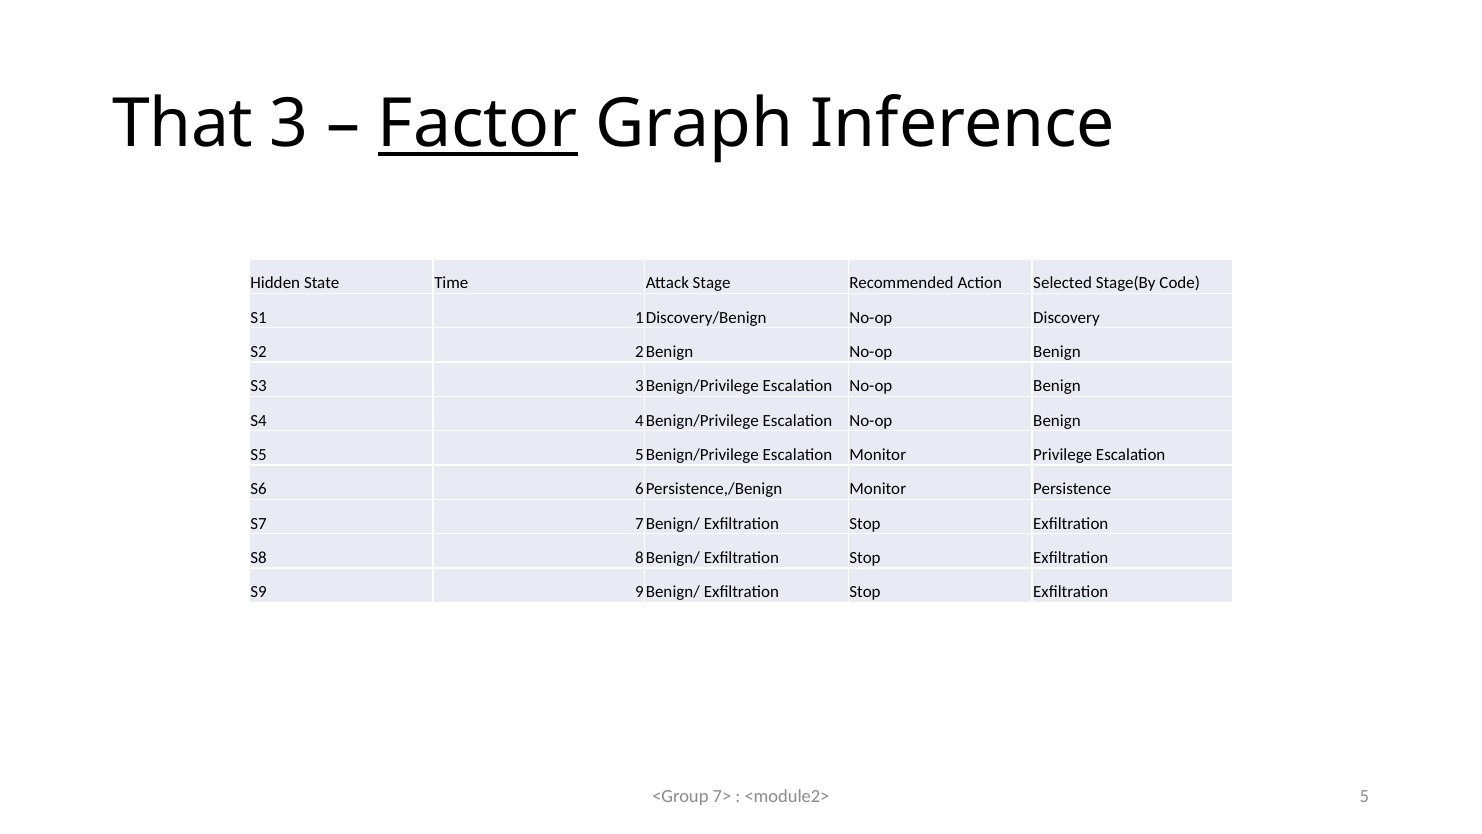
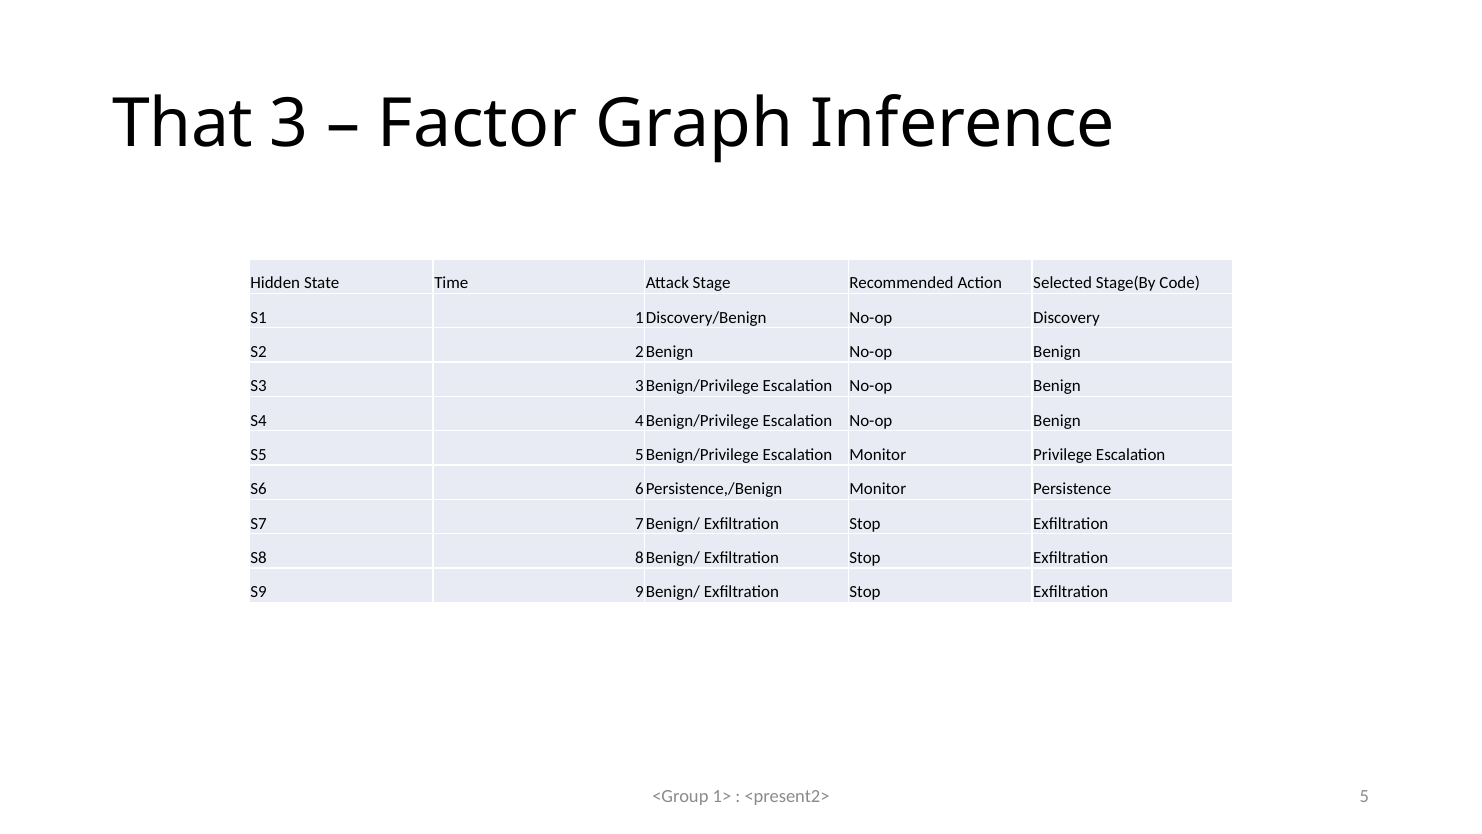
Factor underline: present -> none
7>: 7> -> 1>
<module2>: <module2> -> <present2>
